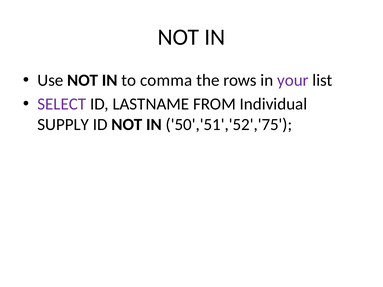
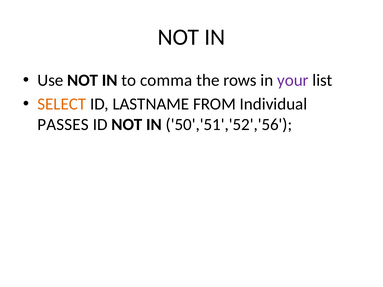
SELECT colour: purple -> orange
SUPPLY: SUPPLY -> PASSES
50','51','52','75: 50','51','52','75 -> 50','51','52','56
